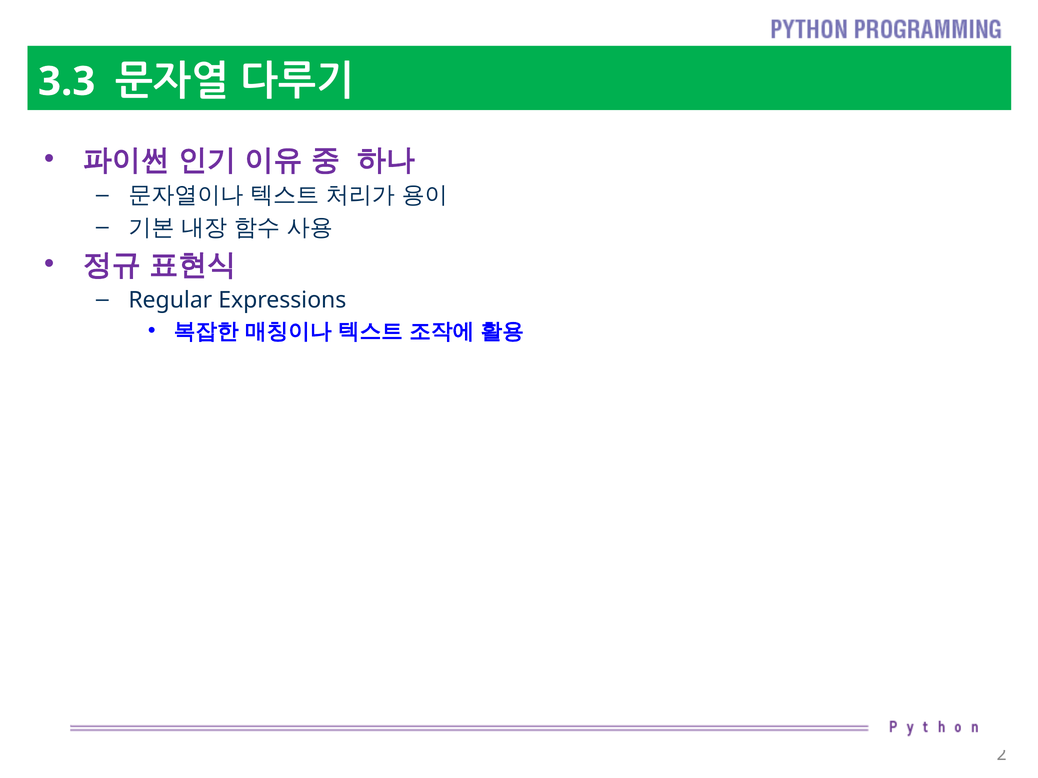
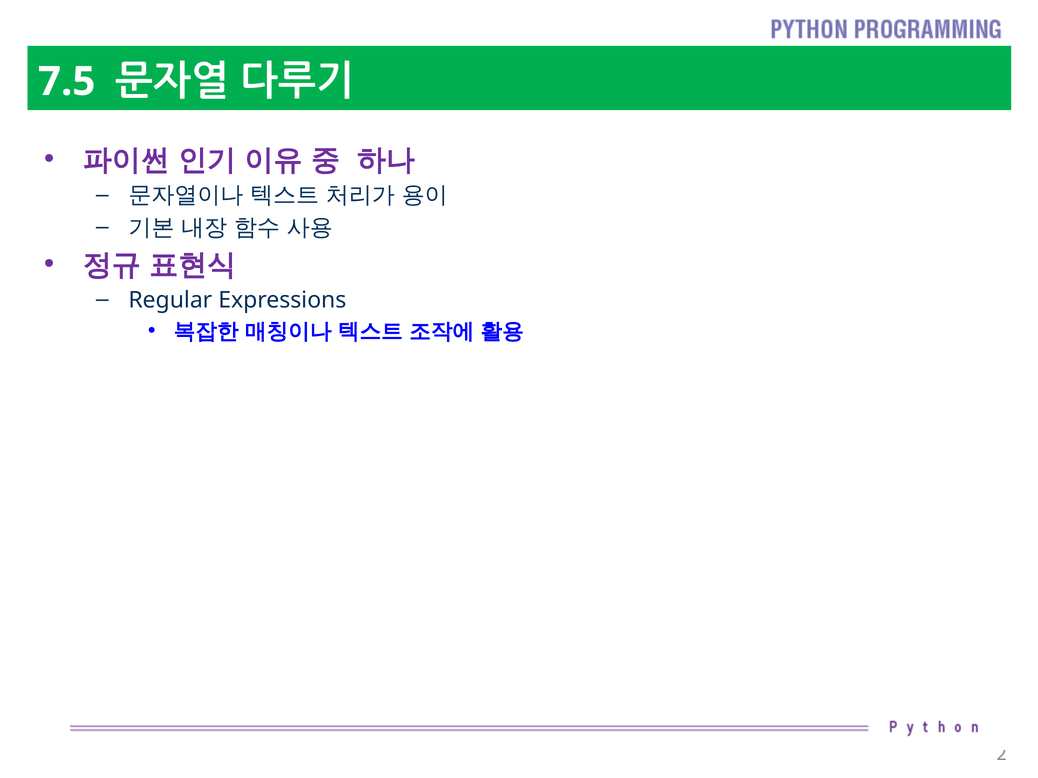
3.3: 3.3 -> 7.5
